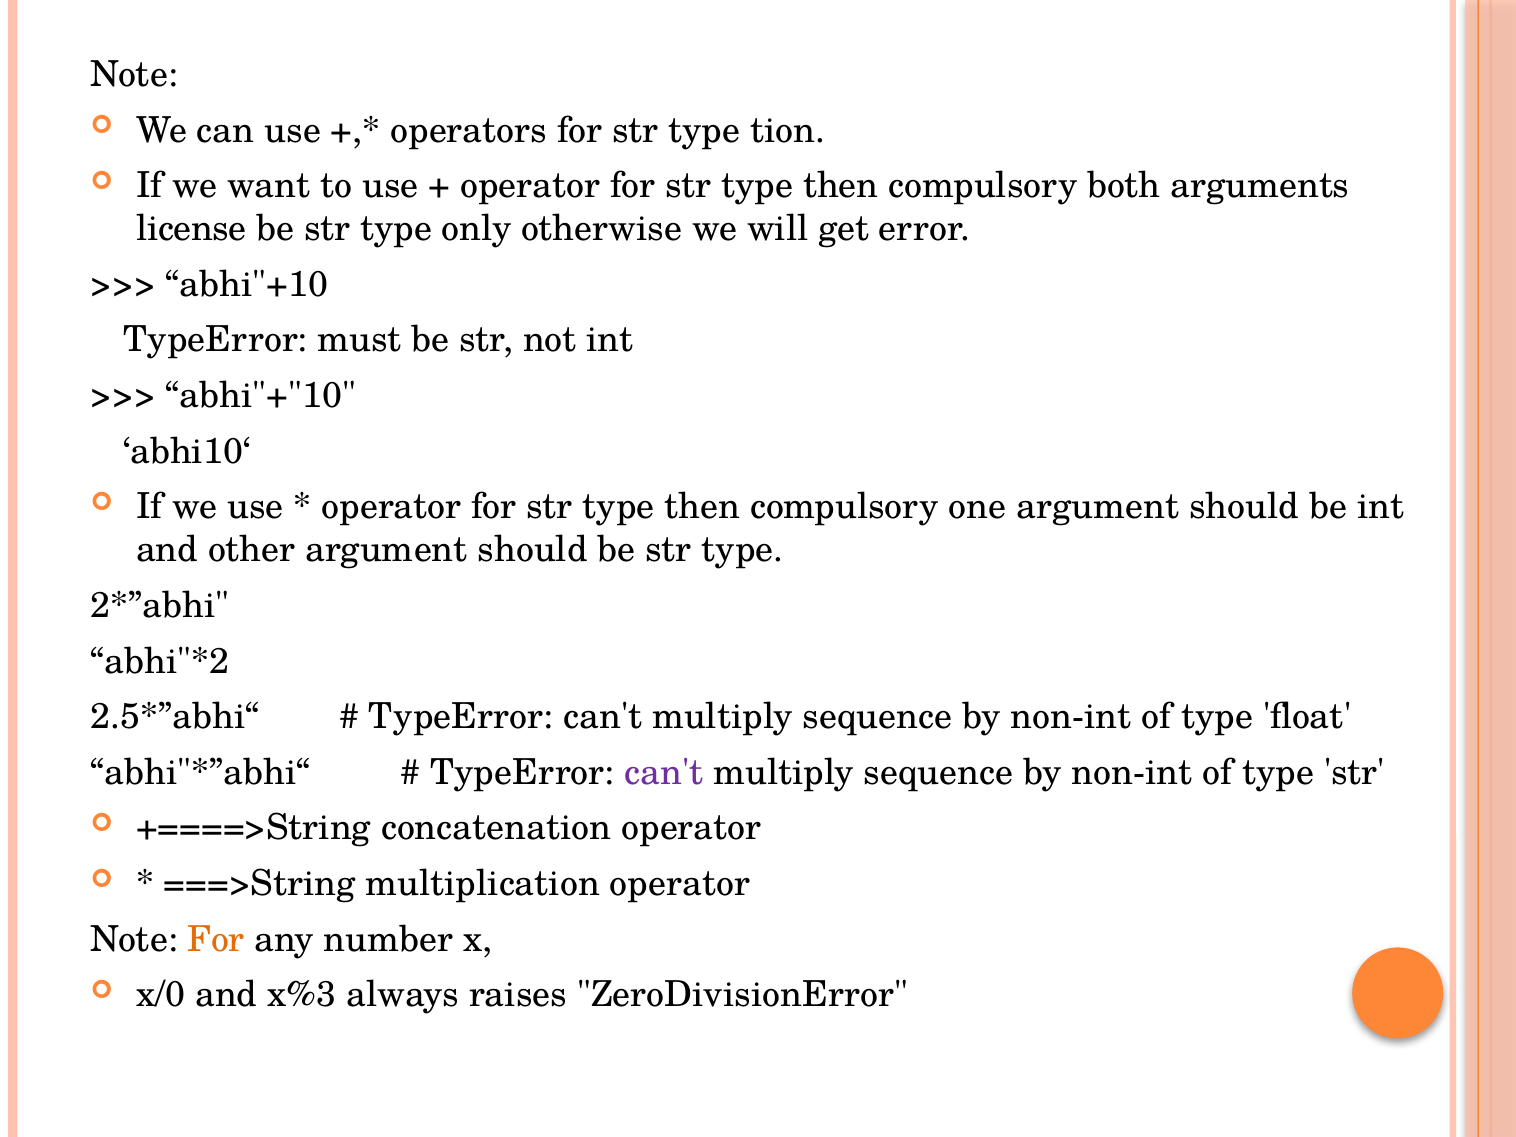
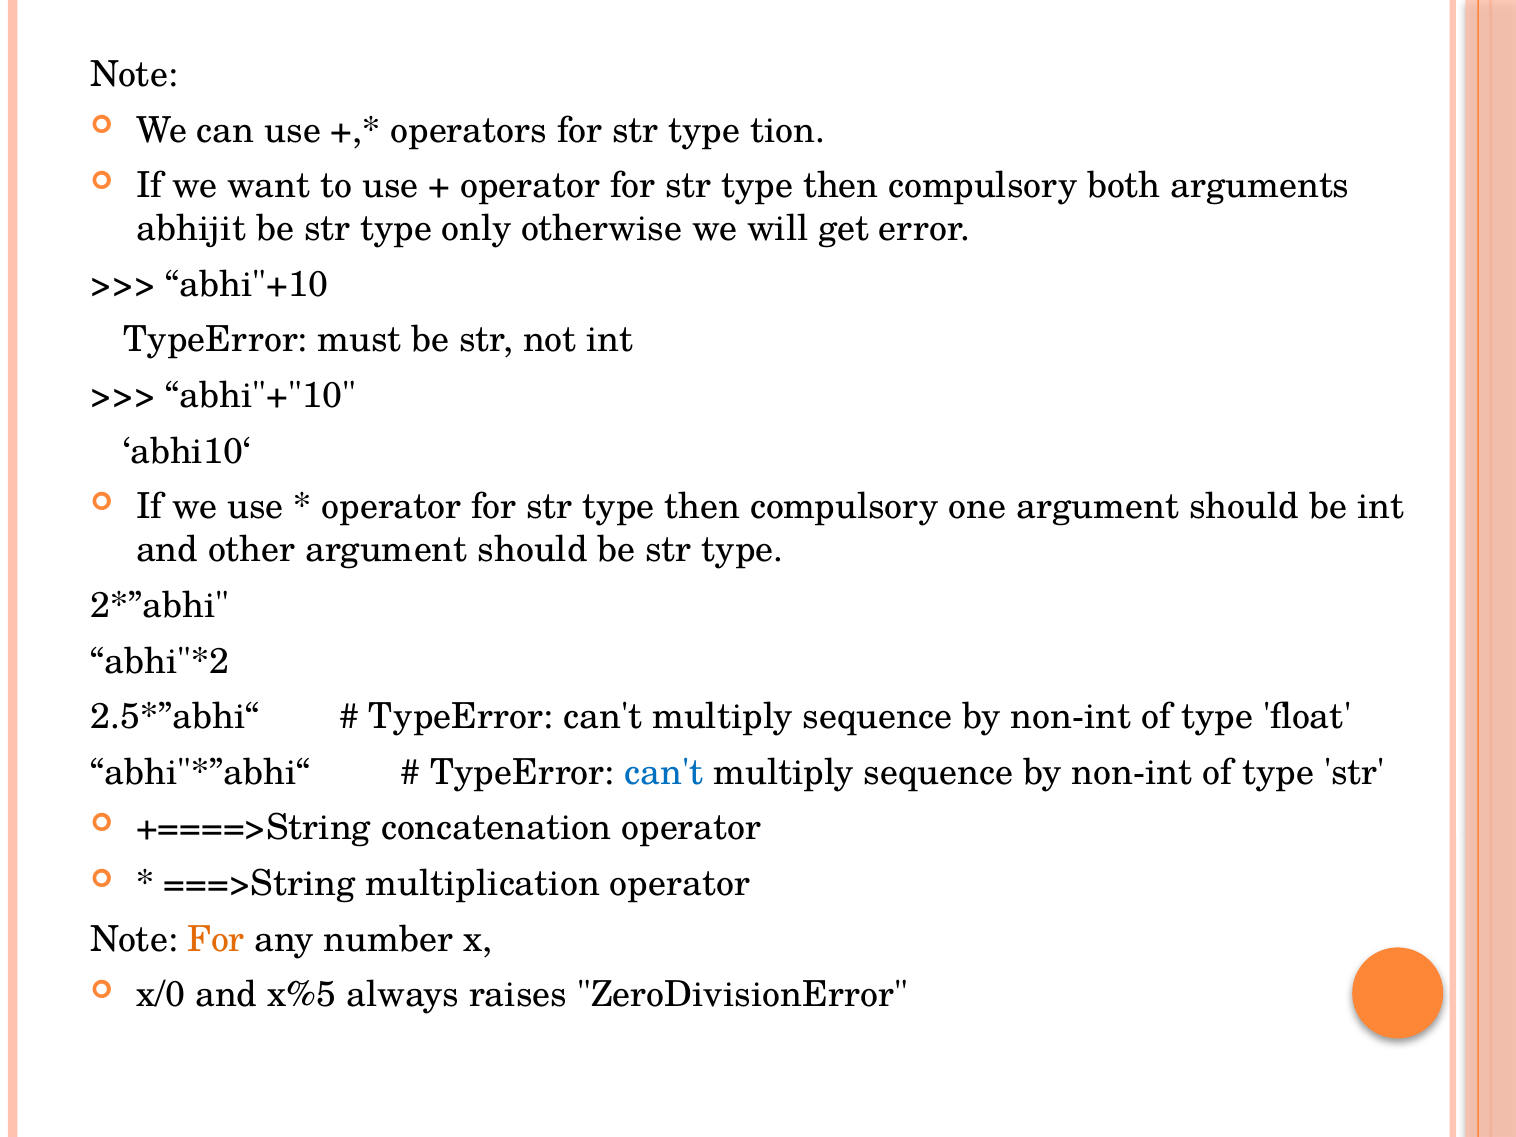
license: license -> abhijit
can't at (664, 773) colour: purple -> blue
x%3: x%3 -> x%5
